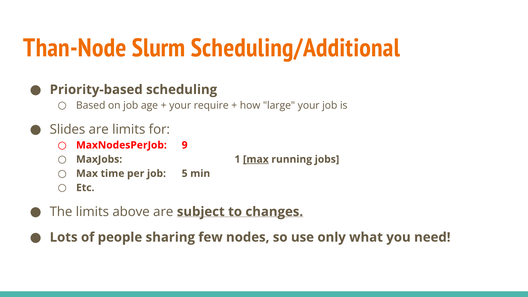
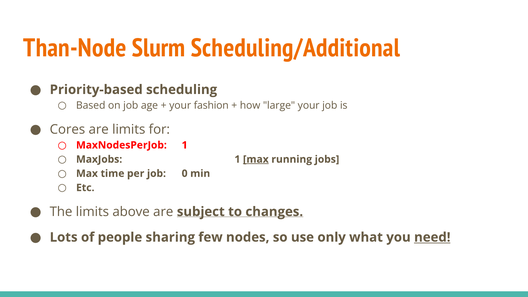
require: require -> fashion
Slides: Slides -> Cores
MaxNodesPerJob 9: 9 -> 1
5: 5 -> 0
need underline: none -> present
